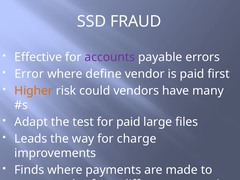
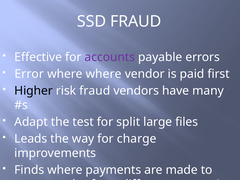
where define: define -> where
Higher colour: orange -> black
risk could: could -> fraud
for paid: paid -> split
